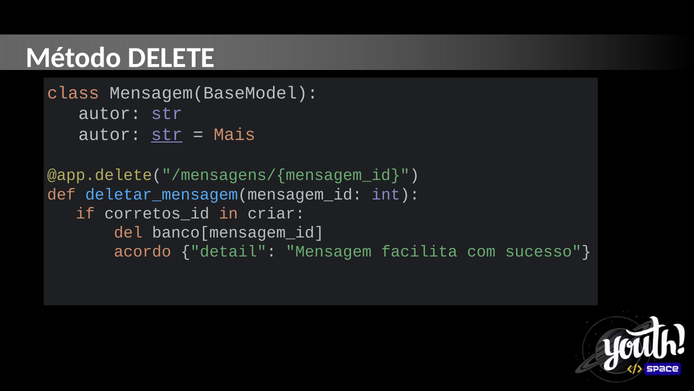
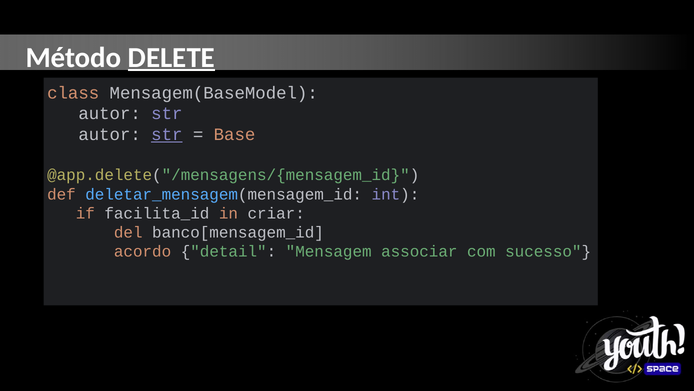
DELETE underline: none -> present
Mais: Mais -> Base
corretos_id: corretos_id -> facilita_id
facilita: facilita -> associar
